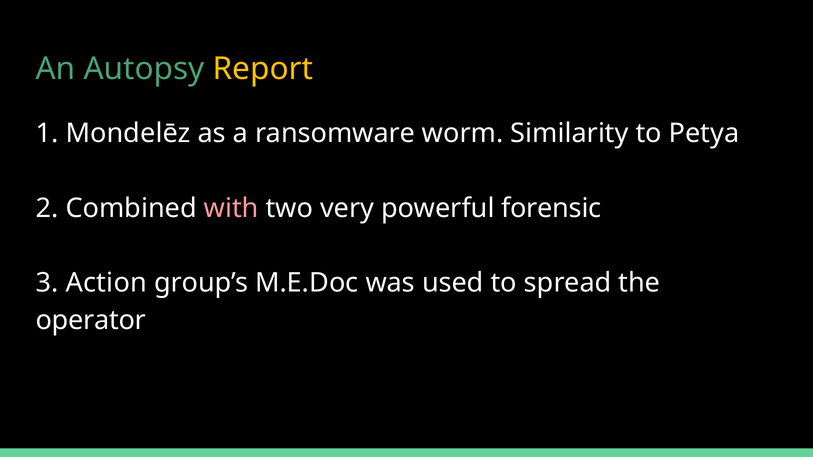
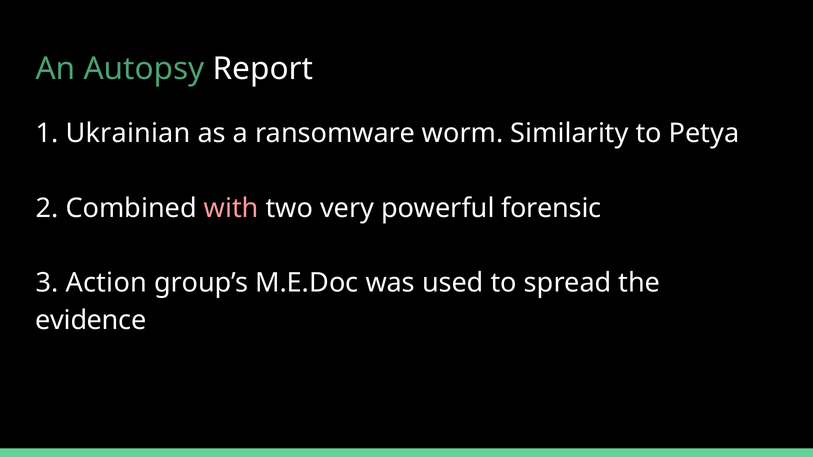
Report colour: yellow -> white
Mondelēz: Mondelēz -> Ukrainian
operator: operator -> evidence
